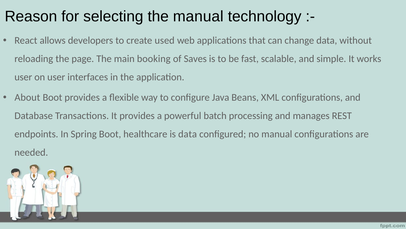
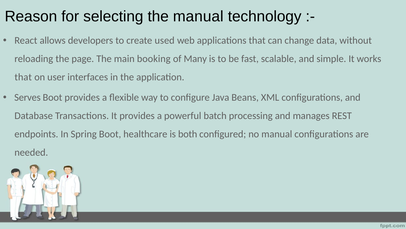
Saves: Saves -> Many
user at (23, 77): user -> that
About: About -> Serves
is data: data -> both
